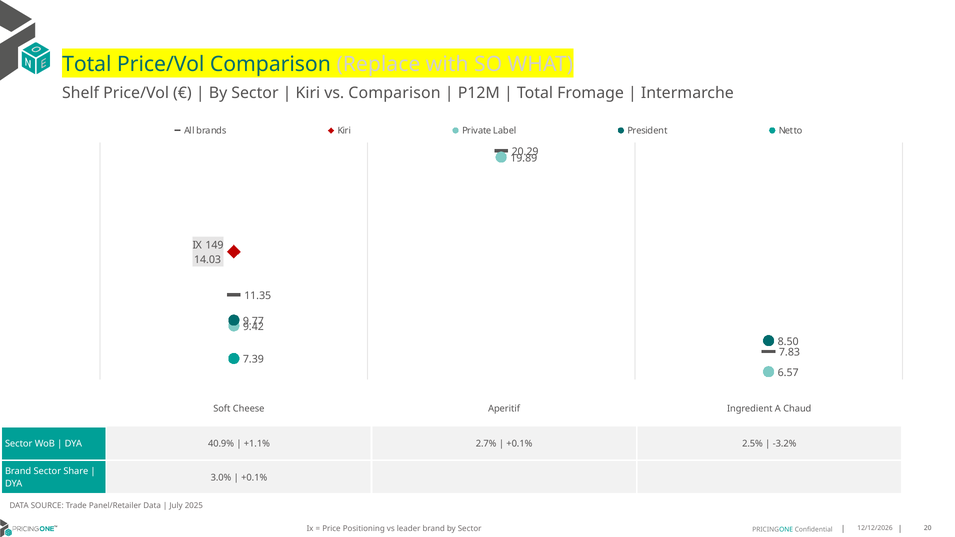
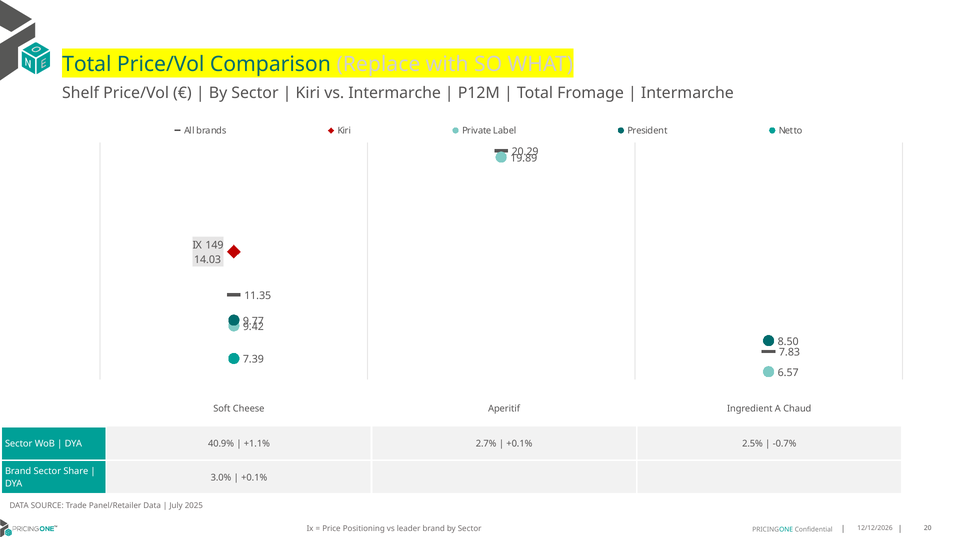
vs Comparison: Comparison -> Intermarche
-3.2%: -3.2% -> -0.7%
